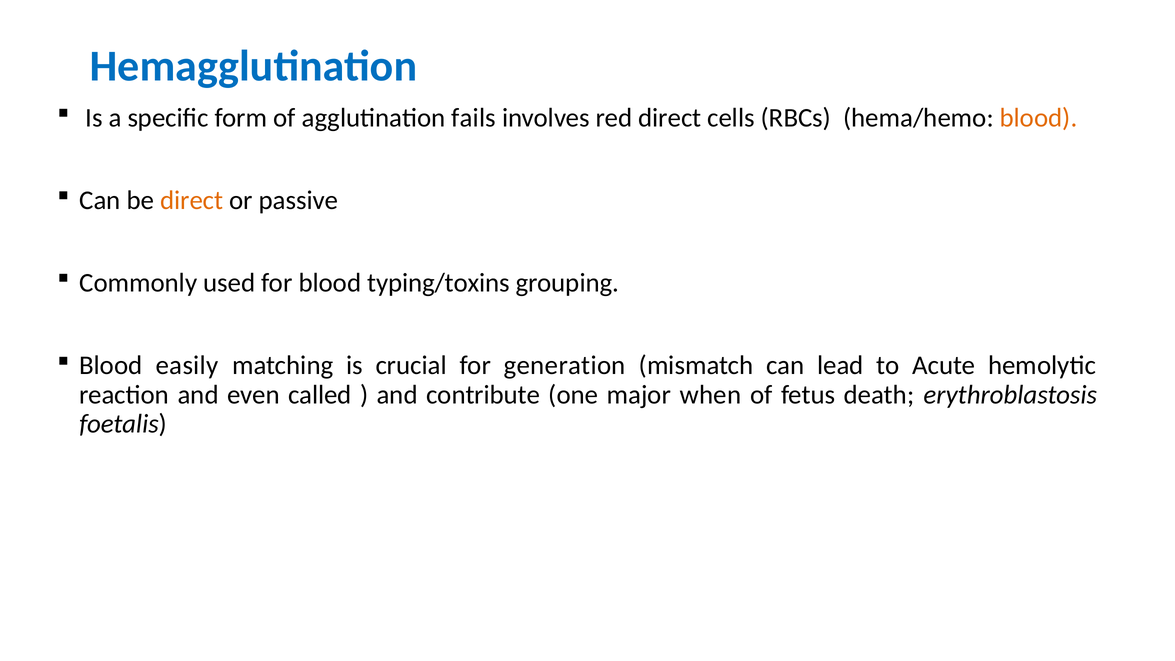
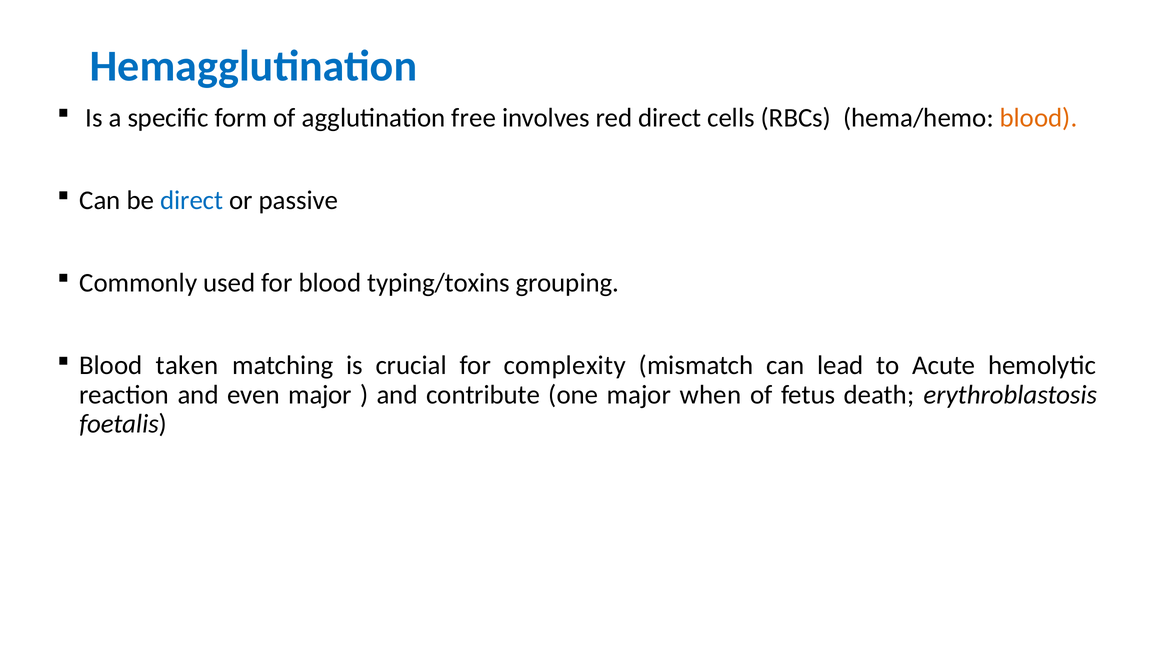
fails: fails -> free
direct at (192, 200) colour: orange -> blue
easily: easily -> taken
generation: generation -> complexity
even called: called -> major
